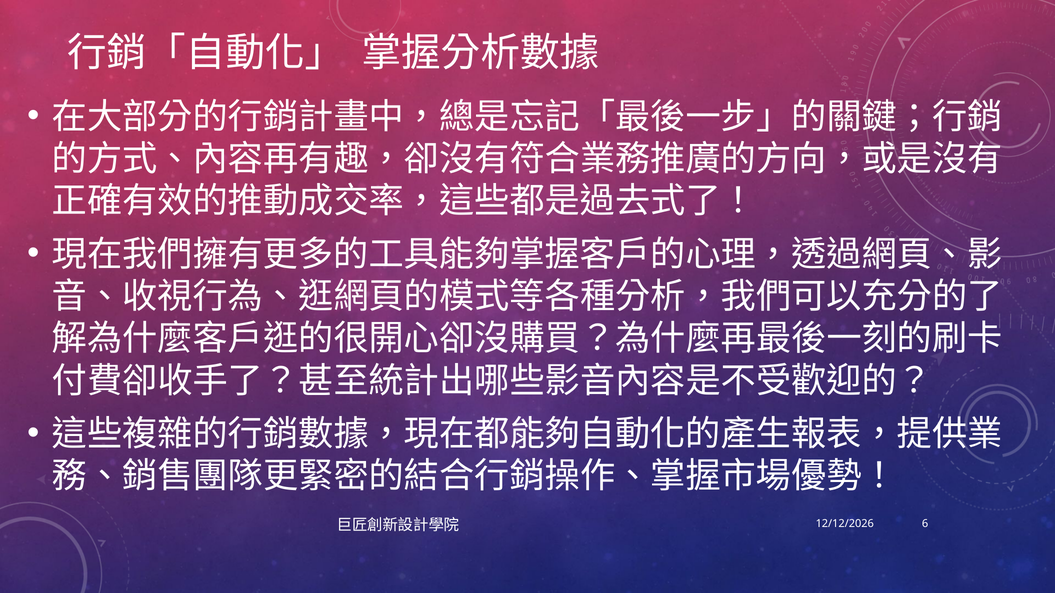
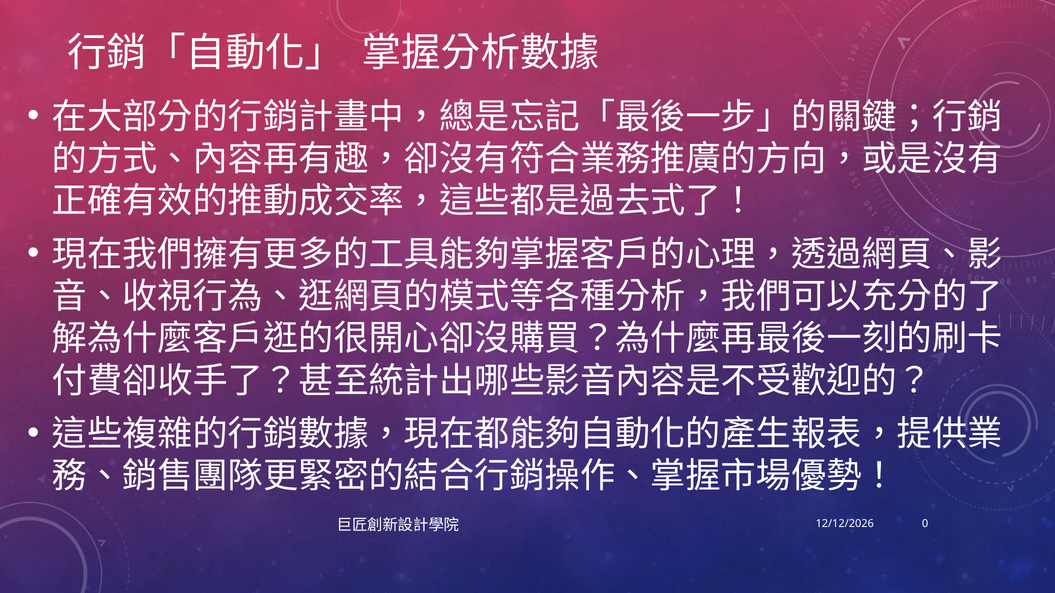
6: 6 -> 0
